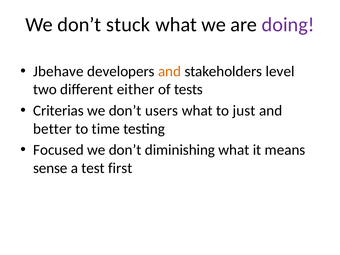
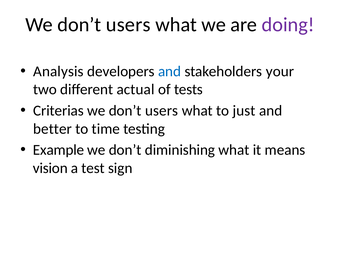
stuck at (128, 25): stuck -> users
Jbehave: Jbehave -> Analysis
and at (170, 71) colour: orange -> blue
level: level -> your
either: either -> actual
Focused: Focused -> Example
sense: sense -> vision
first: first -> sign
